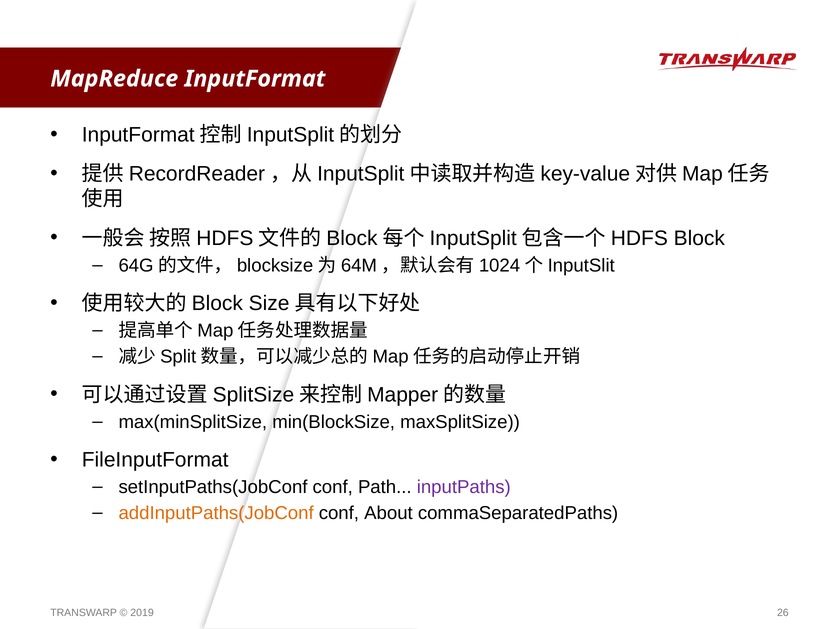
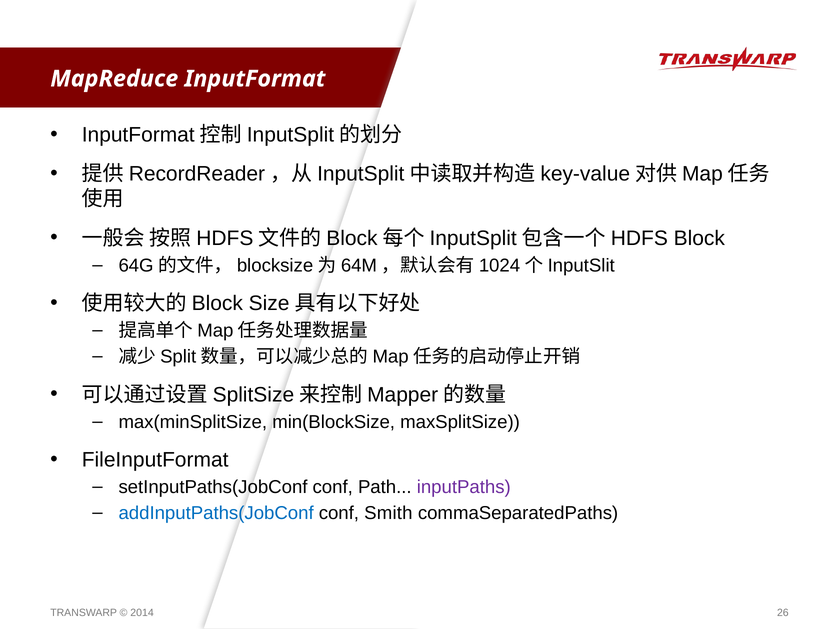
addInputPaths(JobConf colour: orange -> blue
About: About -> Smith
2019: 2019 -> 2014
